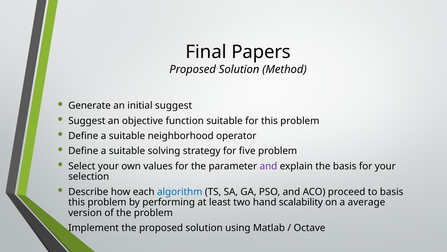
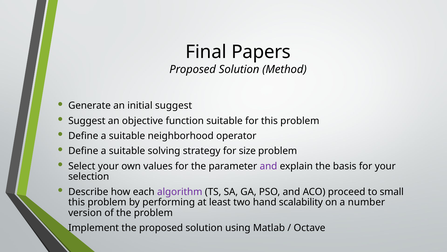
five: five -> size
algorithm colour: blue -> purple
to basis: basis -> small
average: average -> number
